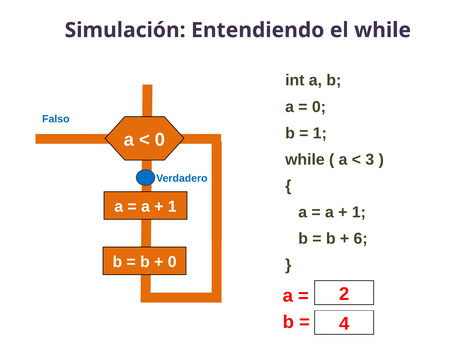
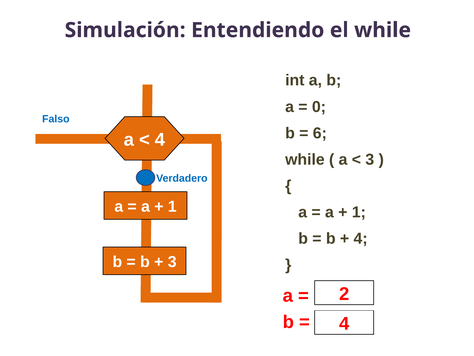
1 at (320, 133): 1 -> 6
0 at (160, 139): 0 -> 4
6 at (361, 238): 6 -> 4
0 at (172, 262): 0 -> 3
